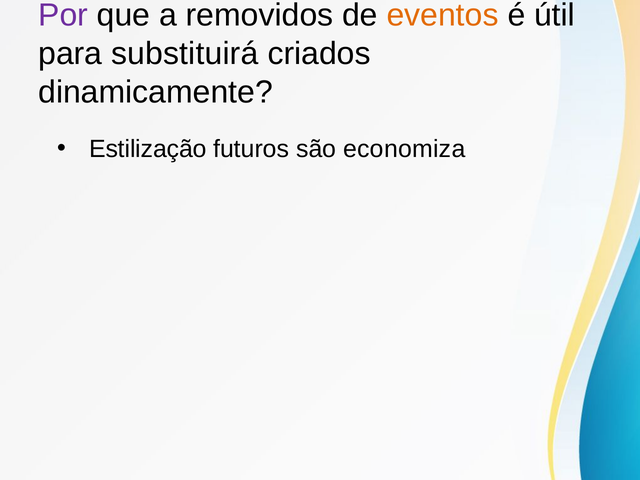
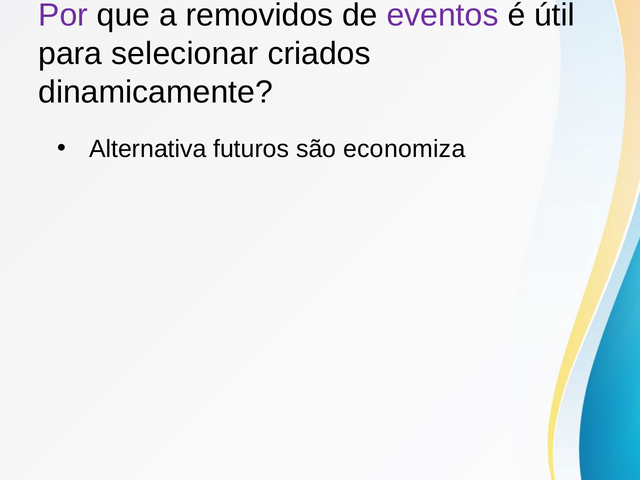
eventos colour: orange -> purple
substituirá: substituirá -> selecionar
Estilização: Estilização -> Alternativa
